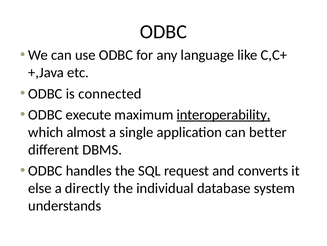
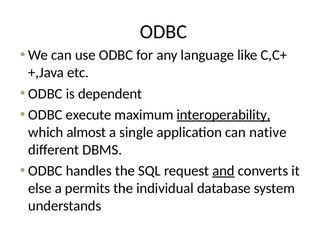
connected: connected -> dependent
better: better -> native
and underline: none -> present
directly: directly -> permits
